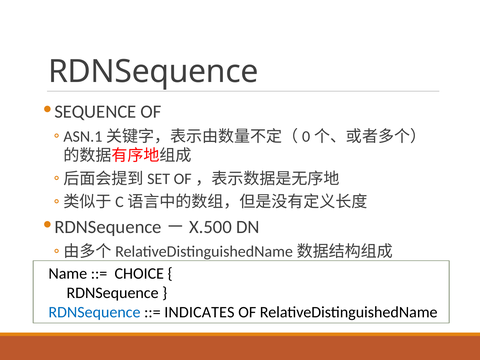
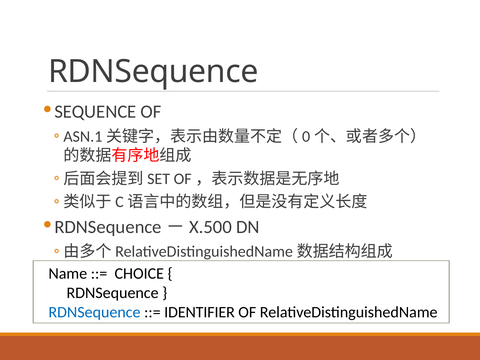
INDICATES: INDICATES -> IDENTIFIER
